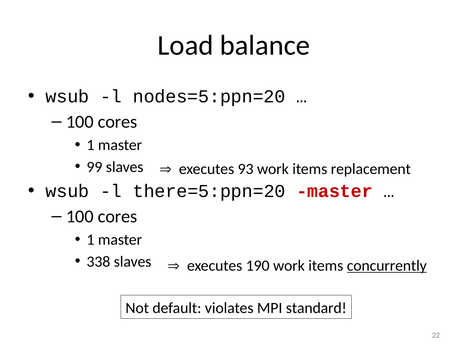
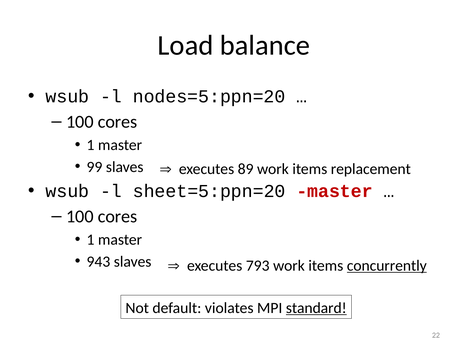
93: 93 -> 89
there=5:ppn=20: there=5:ppn=20 -> sheet=5:ppn=20
338: 338 -> 943
190: 190 -> 793
standard underline: none -> present
